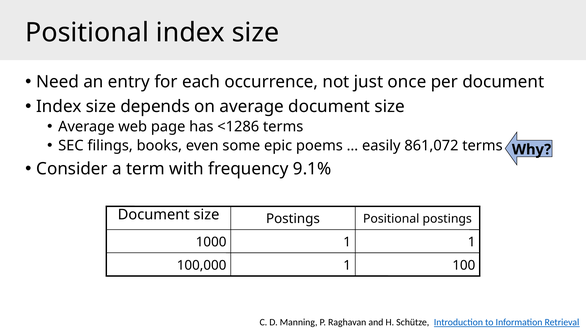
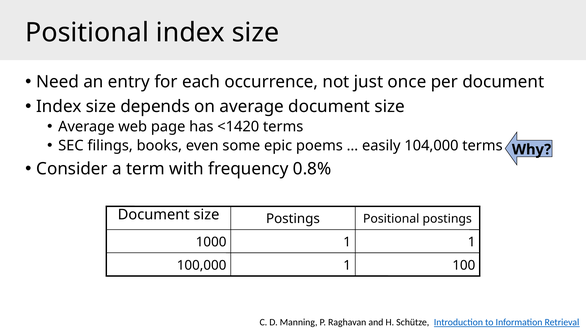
<1286: <1286 -> <1420
861,072: 861,072 -> 104,000
9.1%: 9.1% -> 0.8%
